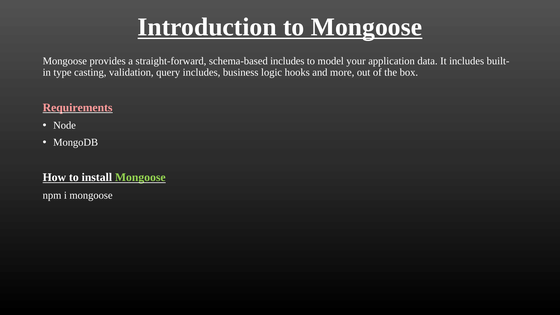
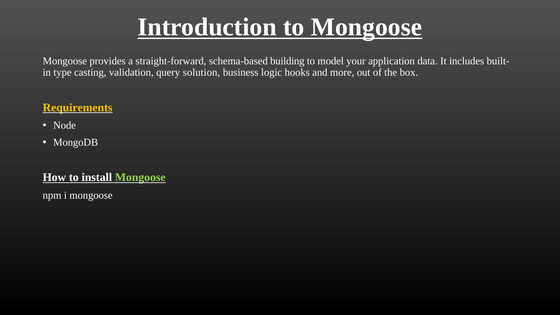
schema-based includes: includes -> building
query includes: includes -> solution
Requirements colour: pink -> yellow
